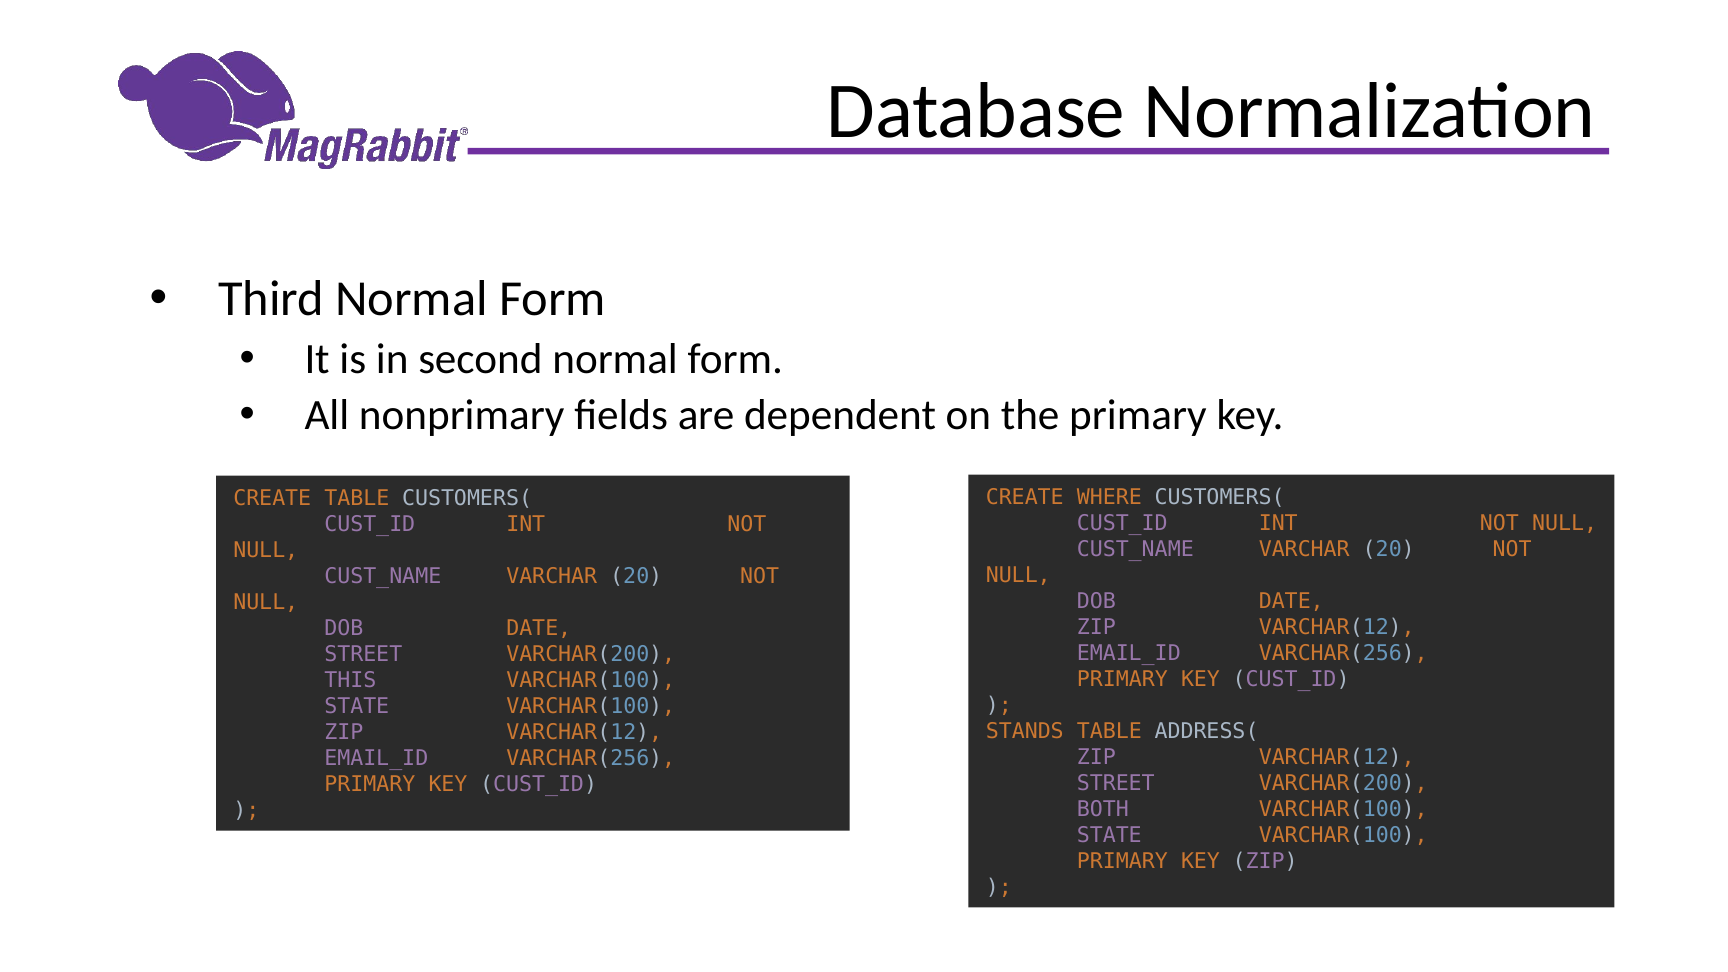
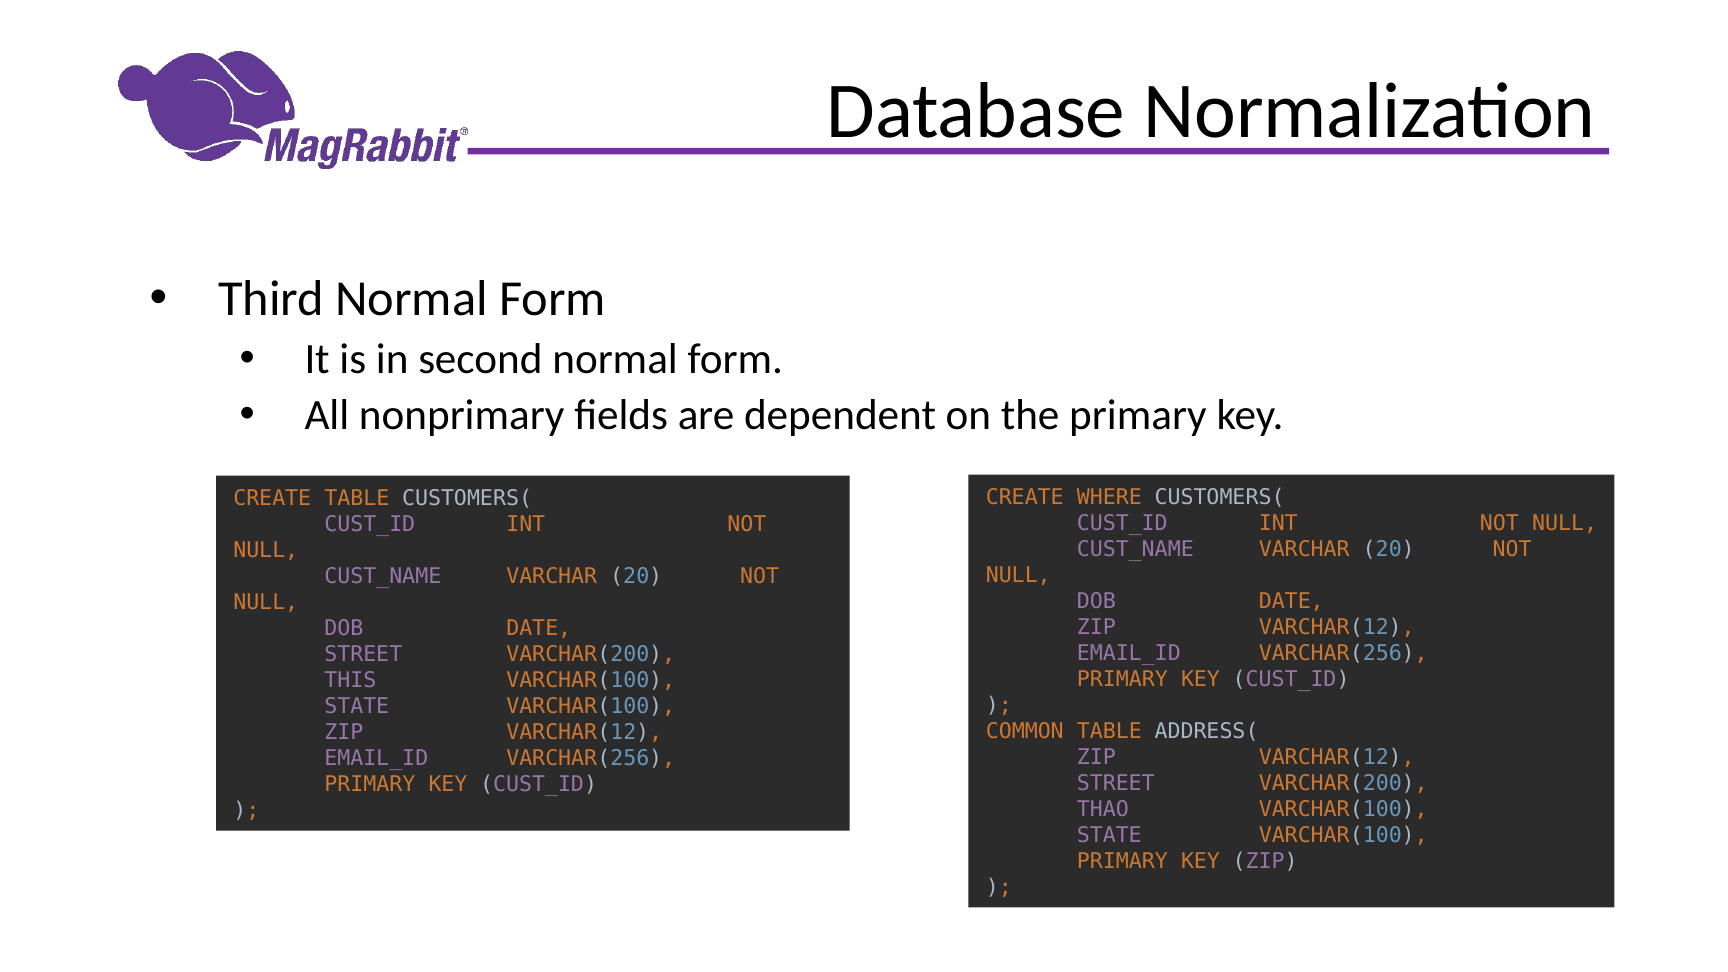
STANDS: STANDS -> COMMON
BOTH: BOTH -> THAO
